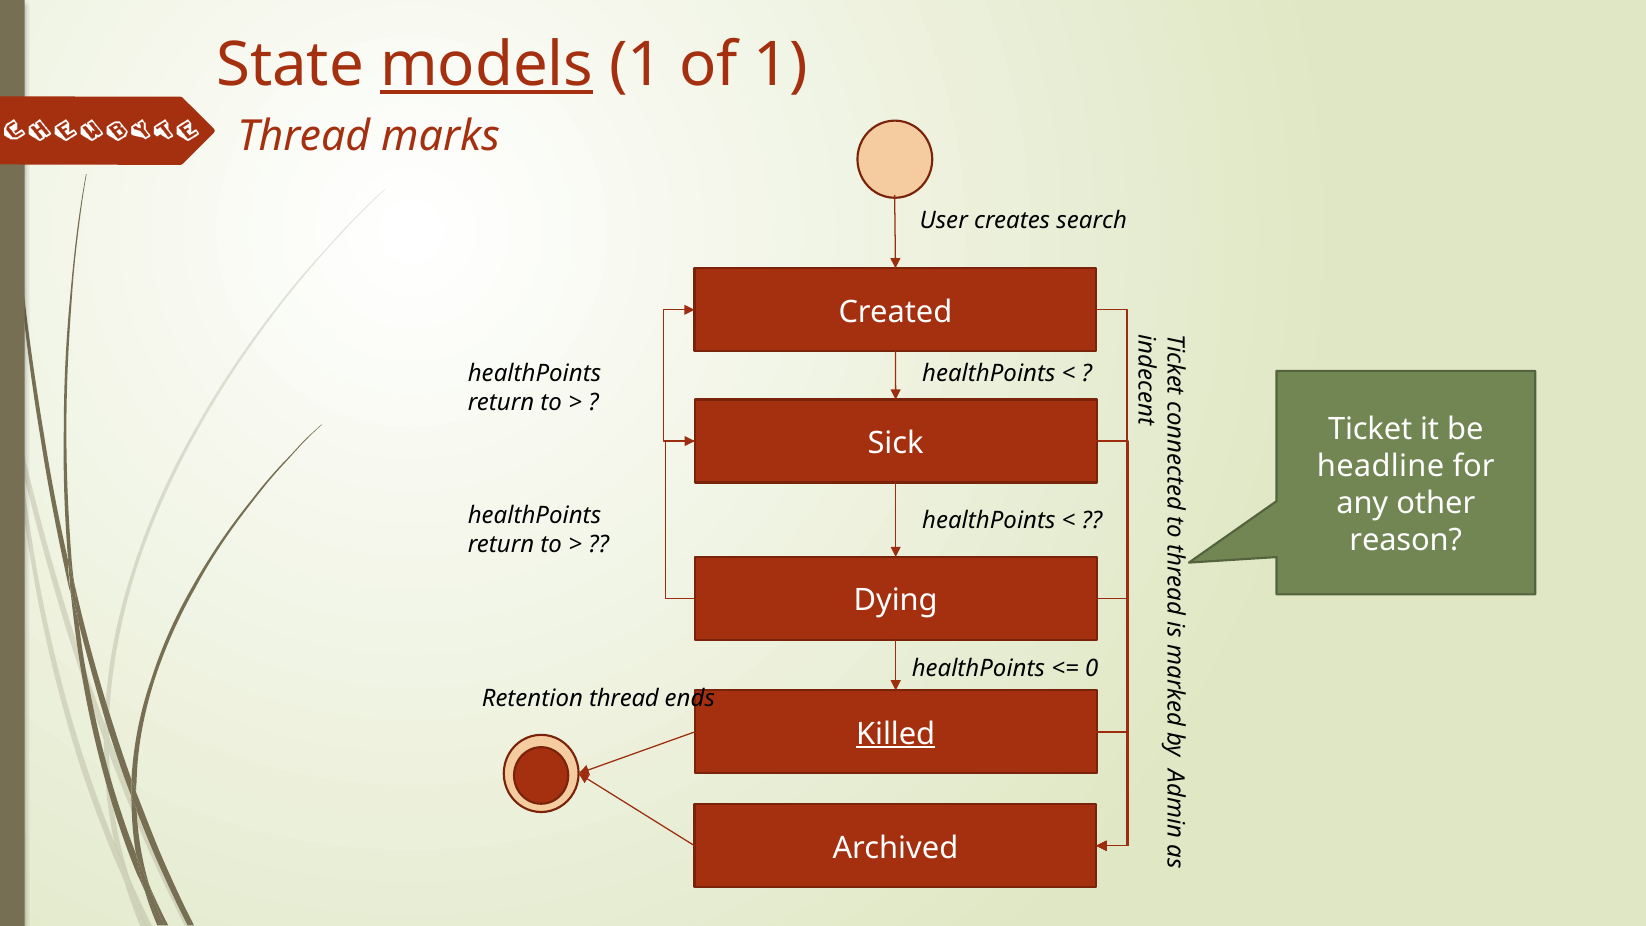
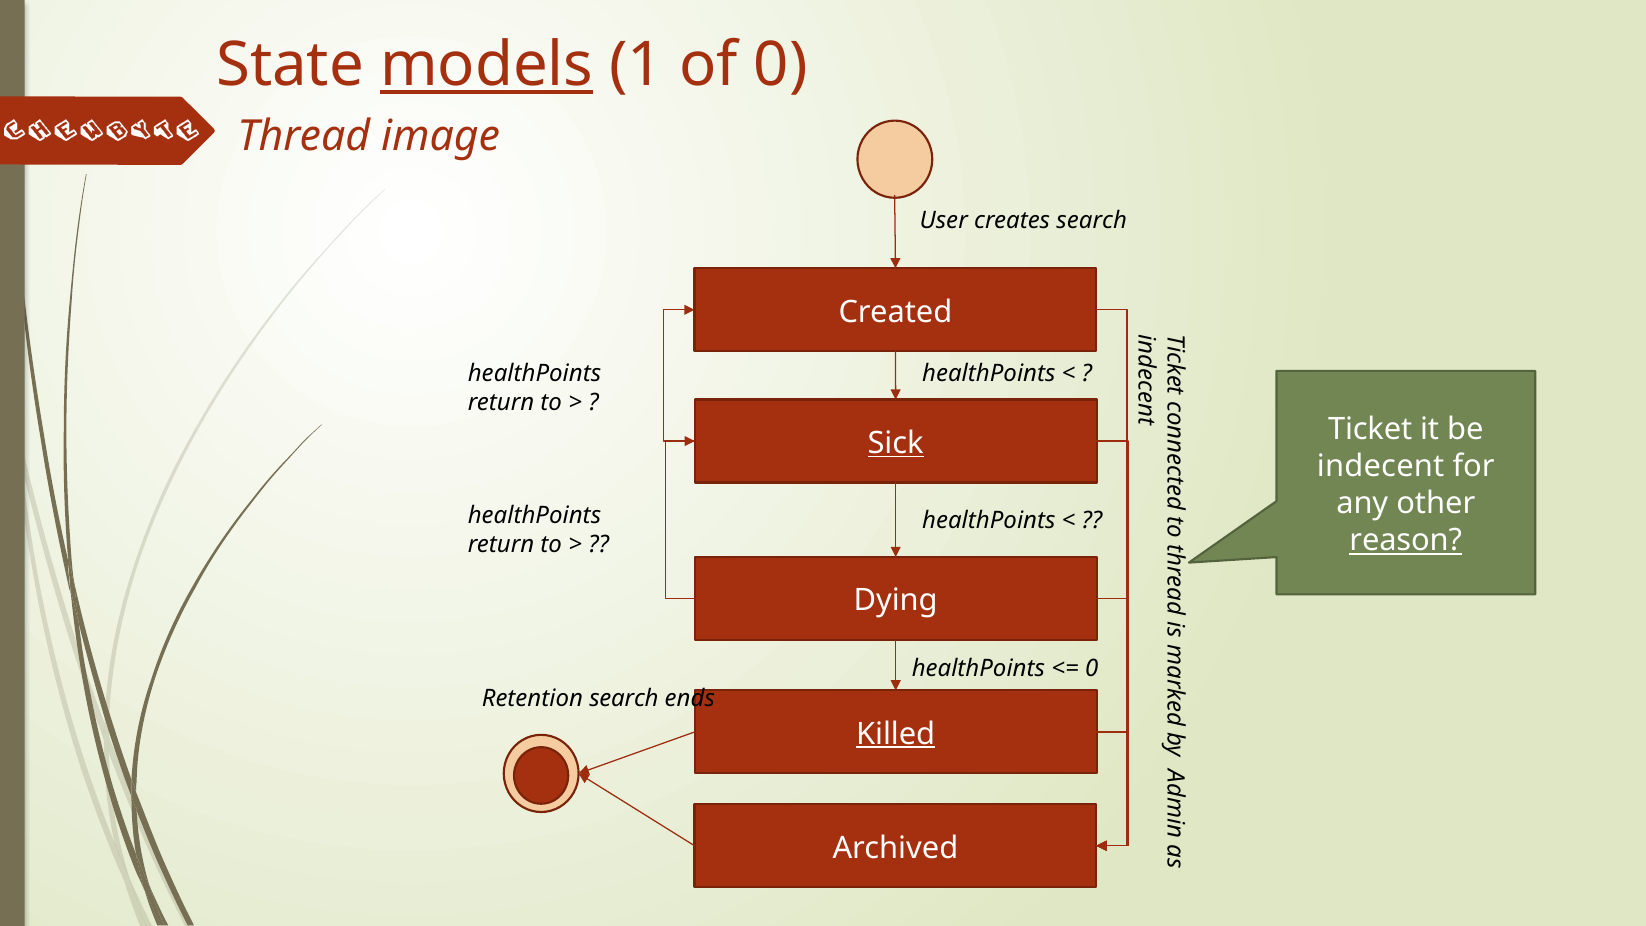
of 1: 1 -> 0
marks: marks -> image
Sick underline: none -> present
headline: headline -> indecent
reason underline: none -> present
Retention thread: thread -> search
